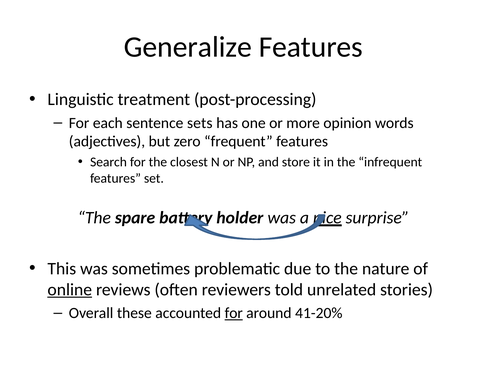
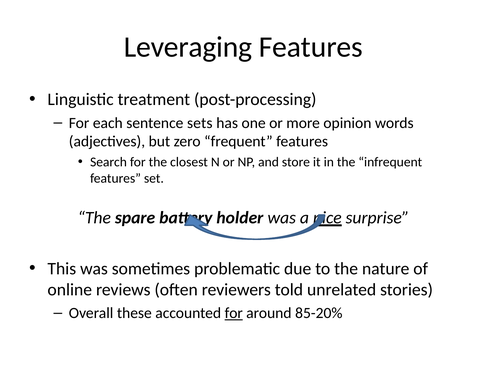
Generalize: Generalize -> Leveraging
online underline: present -> none
41-20%: 41-20% -> 85-20%
